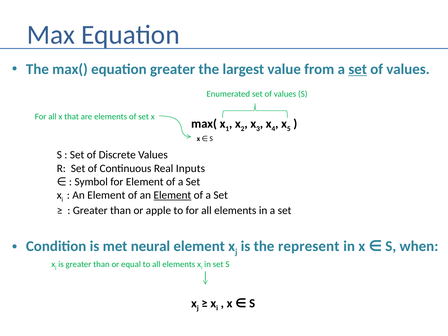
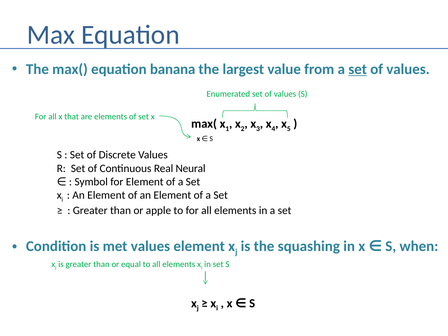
equation greater: greater -> banana
Inputs: Inputs -> Neural
Element at (172, 195) underline: present -> none
met neural: neural -> values
represent: represent -> squashing
